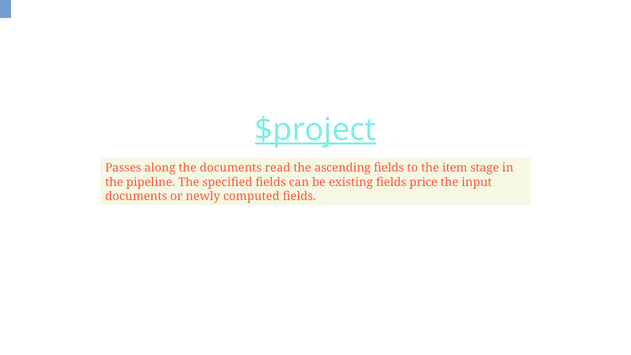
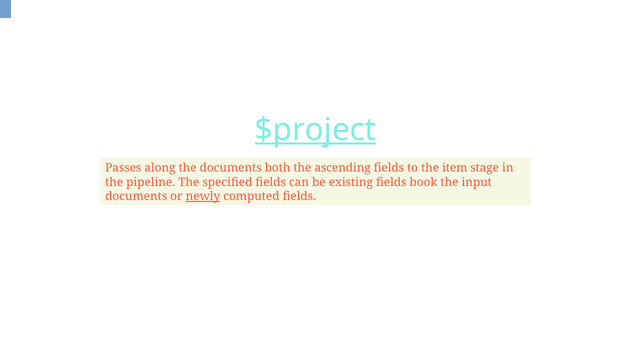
read: read -> both
price: price -> book
newly underline: none -> present
